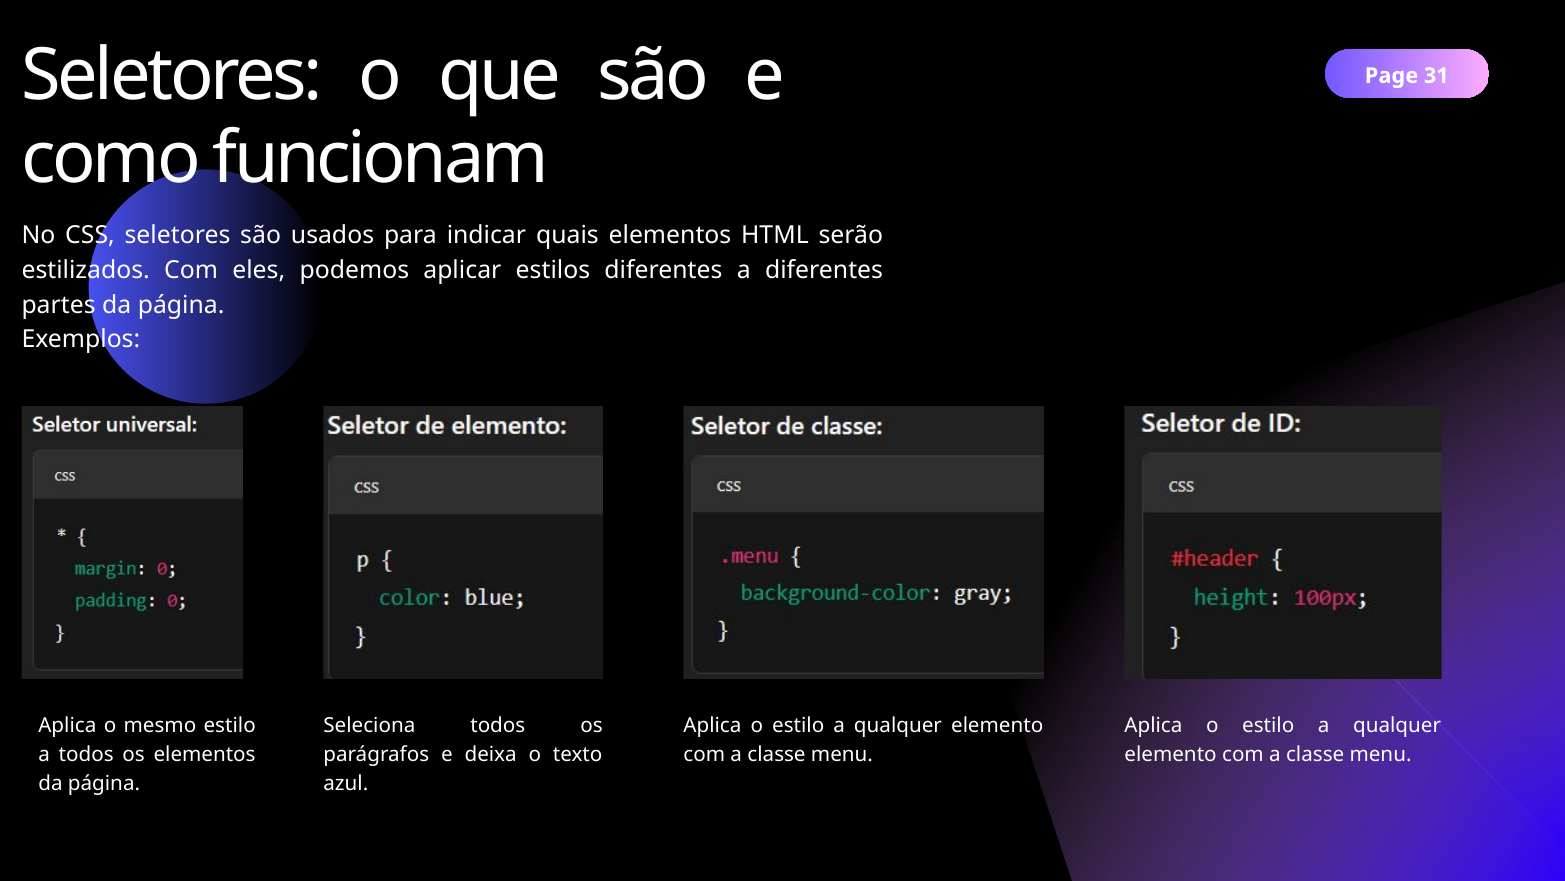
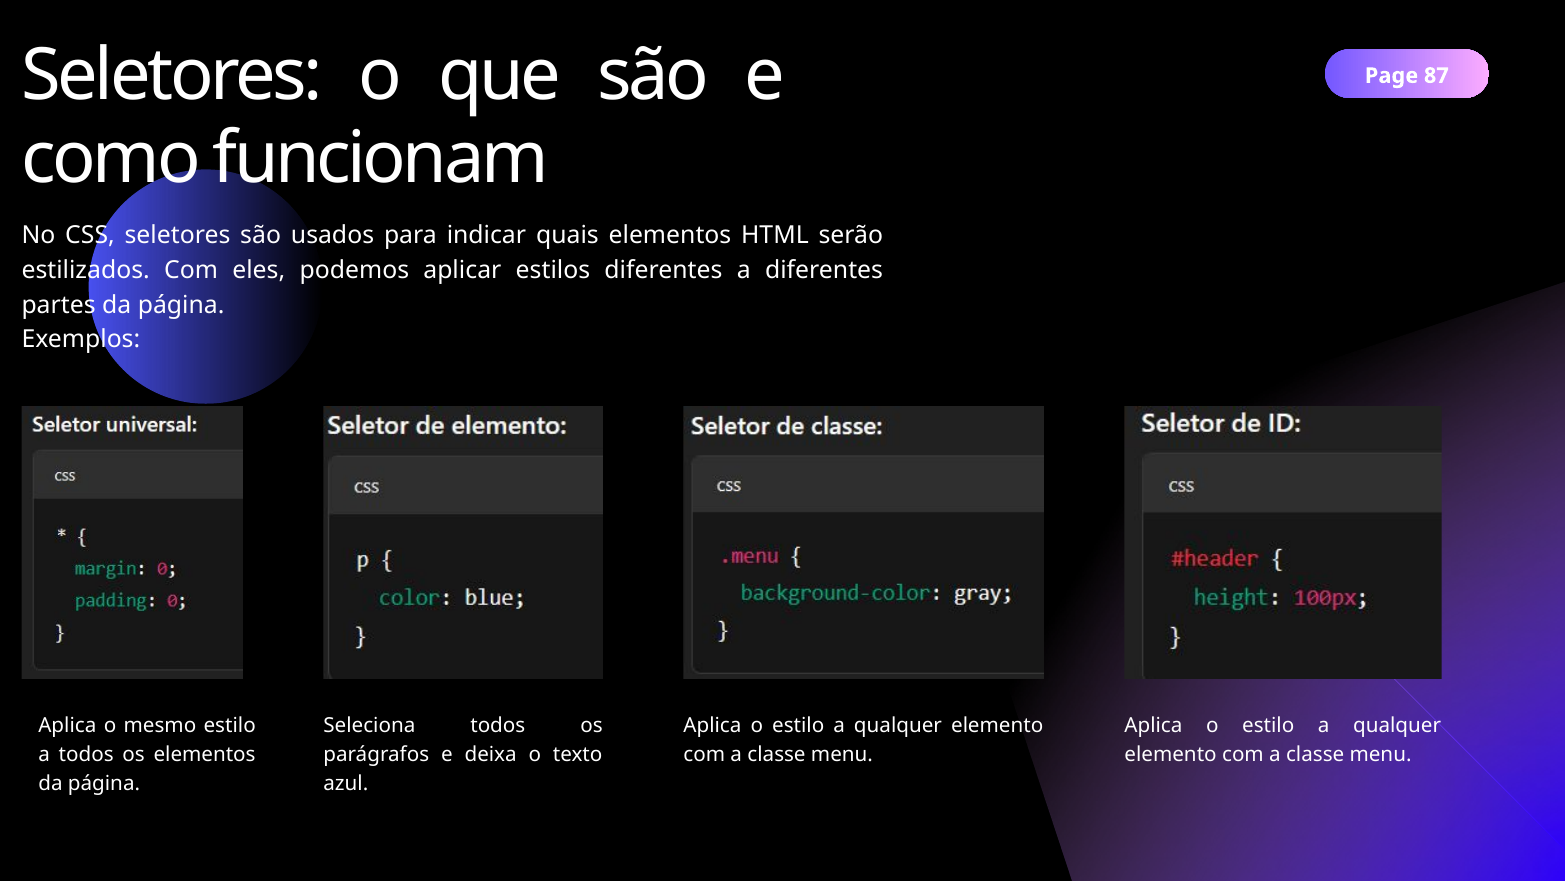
31: 31 -> 87
